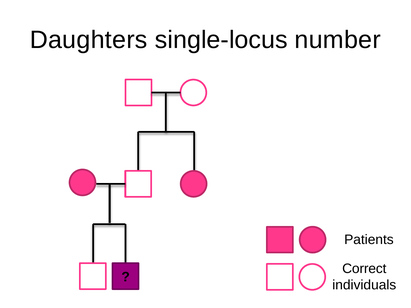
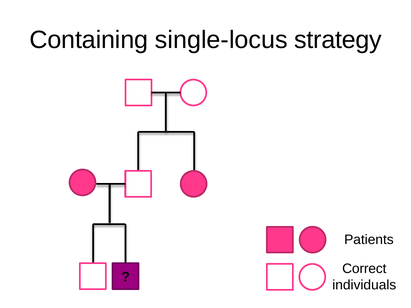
Daughters: Daughters -> Containing
number: number -> strategy
